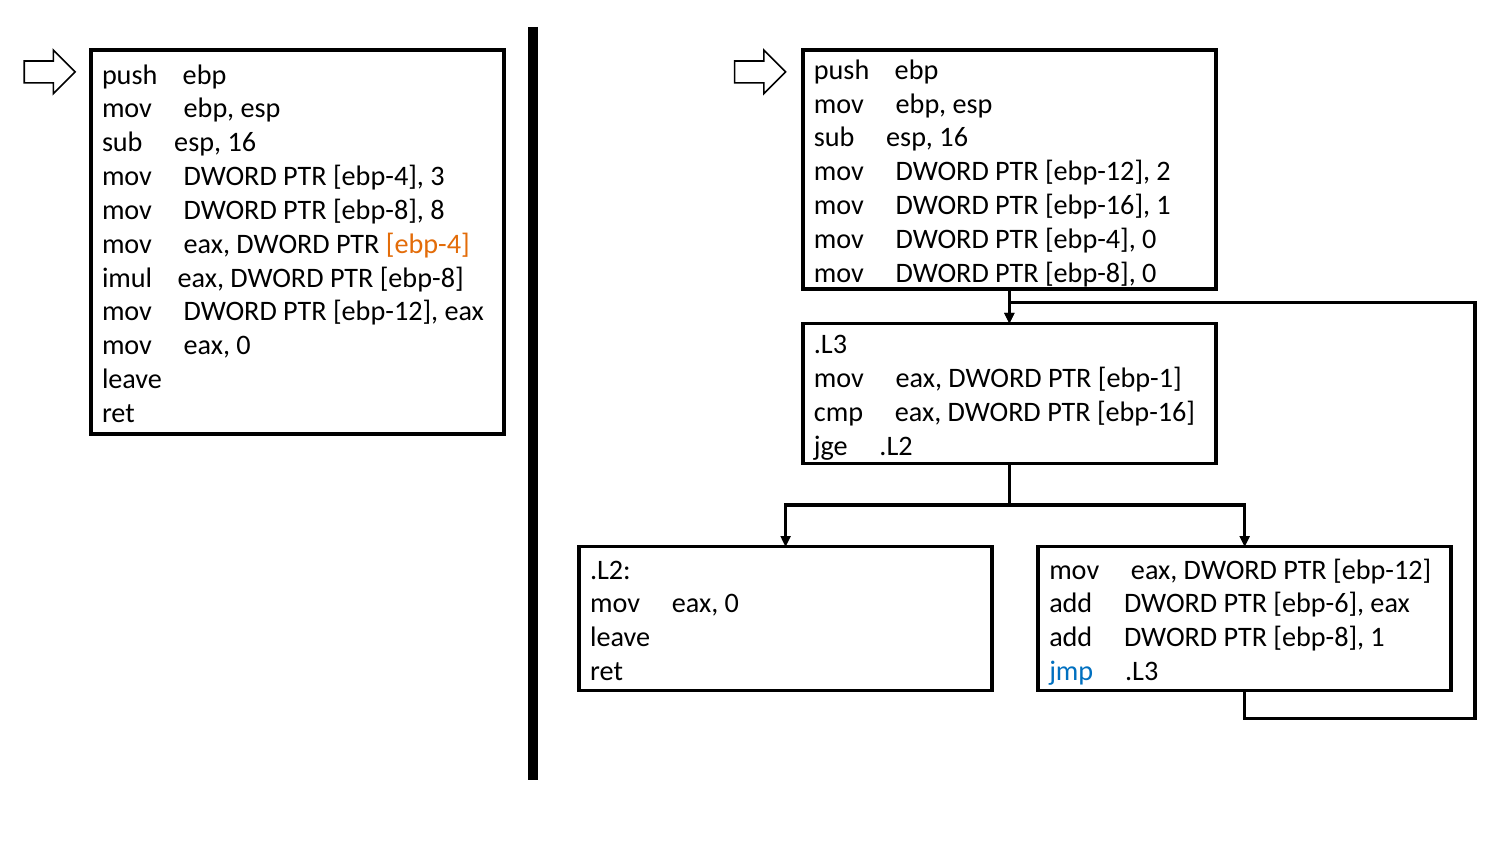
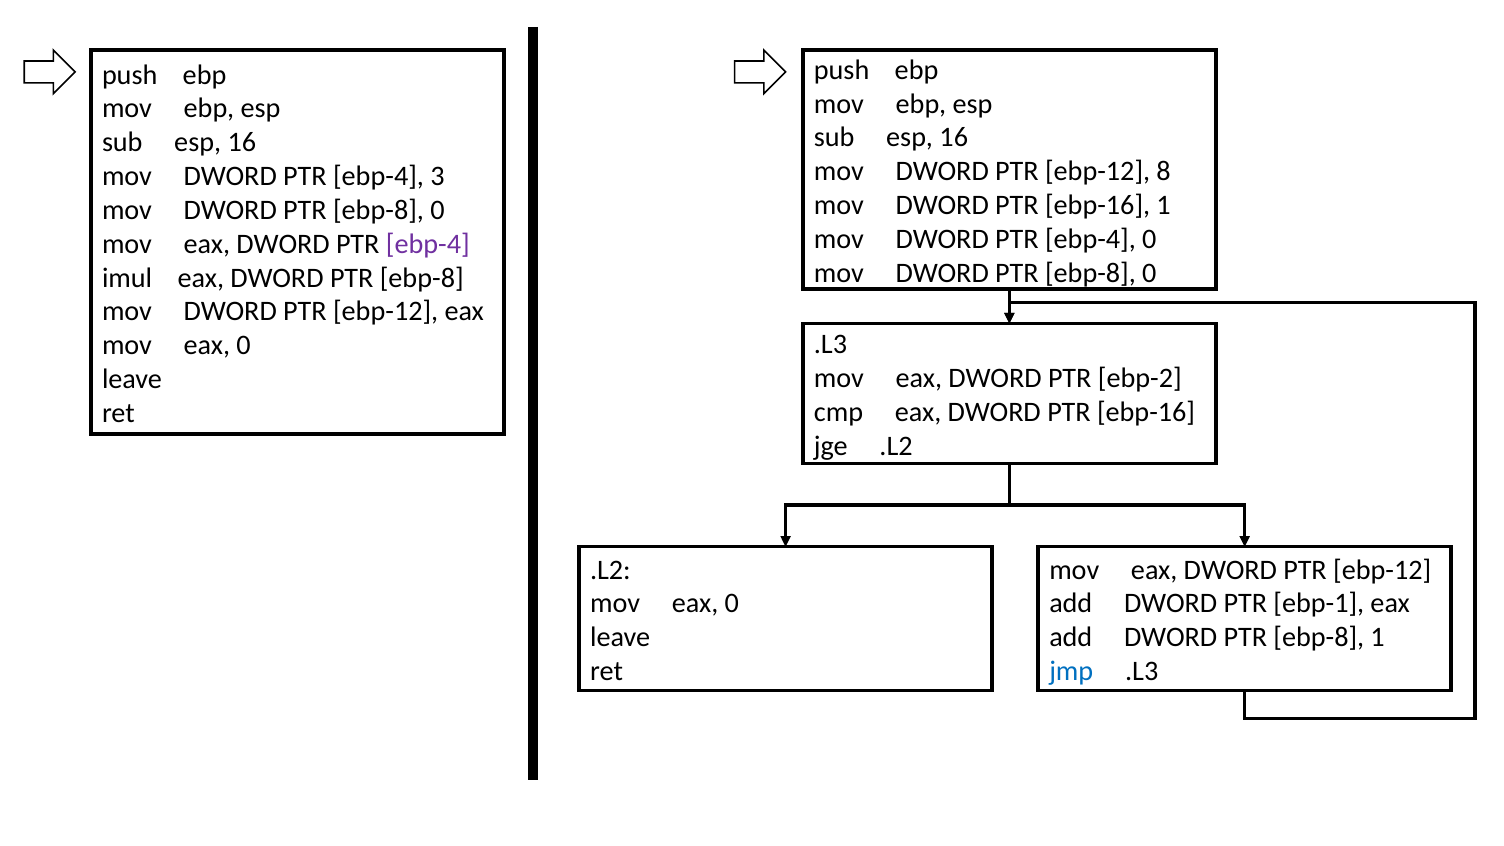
2: 2 -> 8
8 at (437, 210): 8 -> 0
ebp-4 at (428, 244) colour: orange -> purple
ebp-1: ebp-1 -> ebp-2
ebp-6: ebp-6 -> ebp-1
